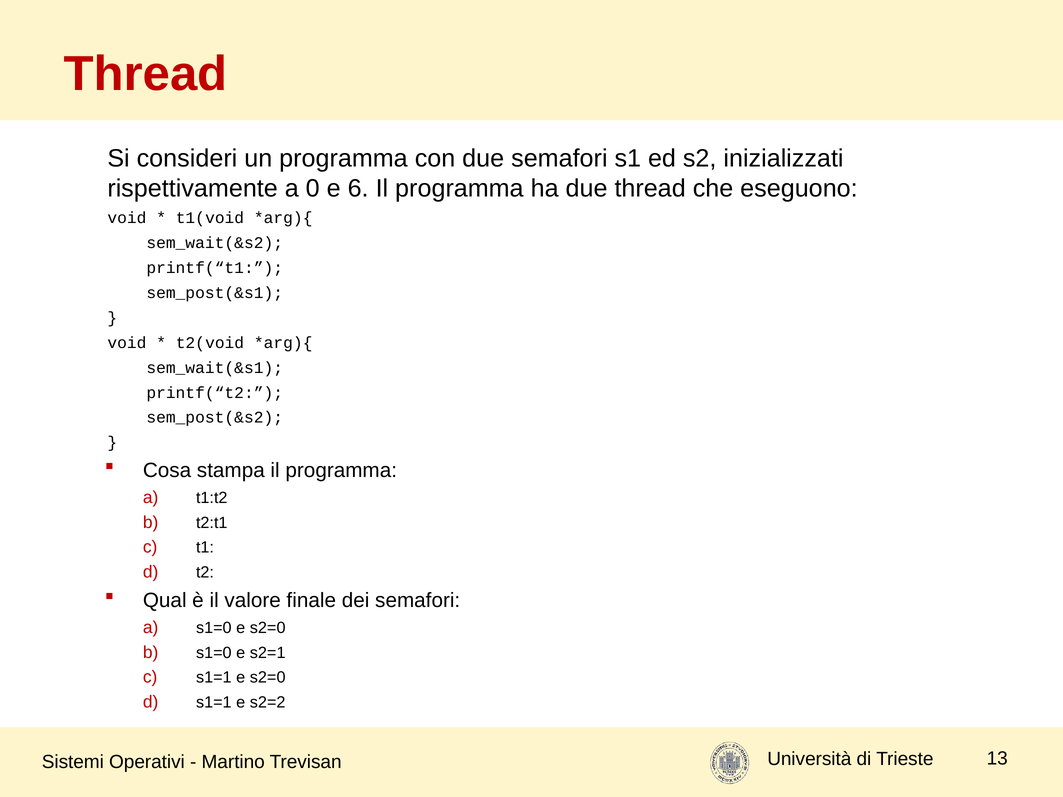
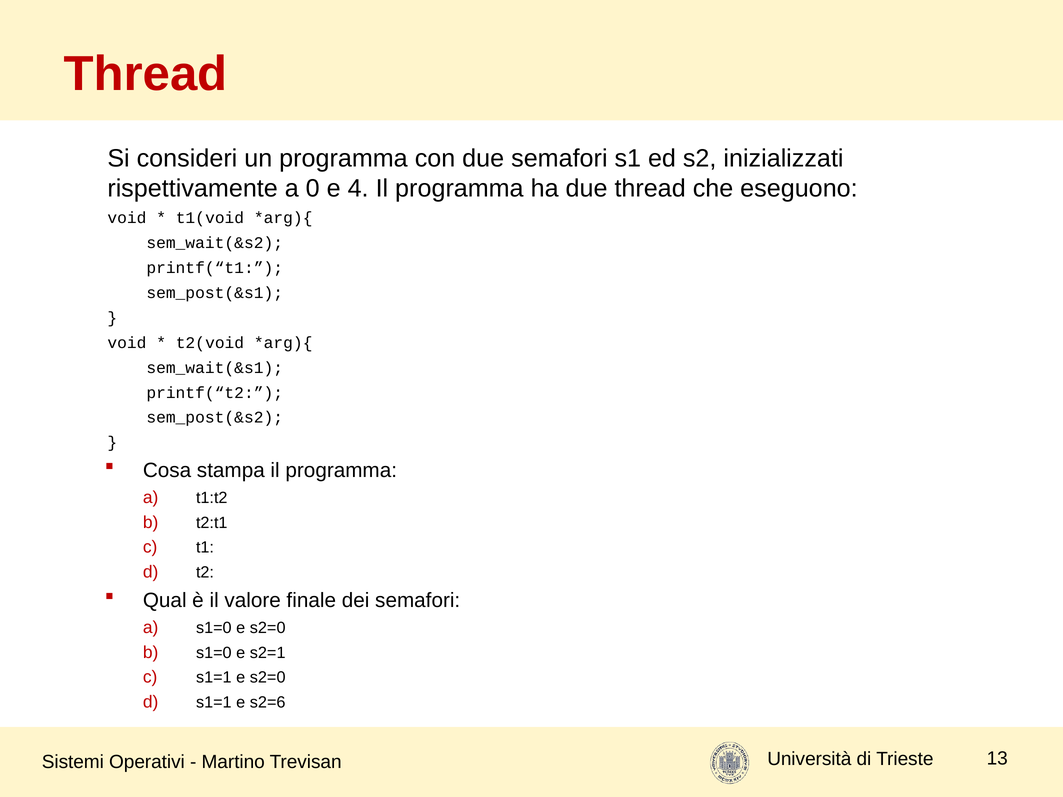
6: 6 -> 4
s2=2: s2=2 -> s2=6
